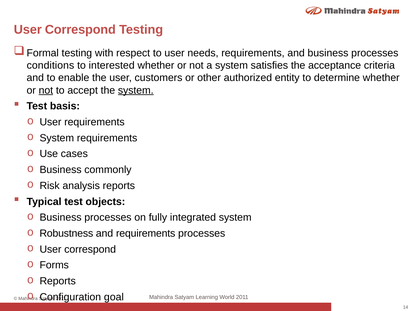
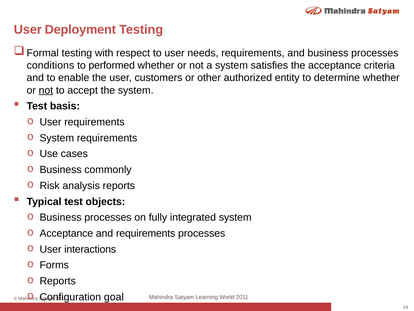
Correspond at (80, 30): Correspond -> Deployment
interested: interested -> performed
system at (136, 90) underline: present -> none
Robustness at (66, 233): Robustness -> Acceptance
correspond at (90, 249): correspond -> interactions
